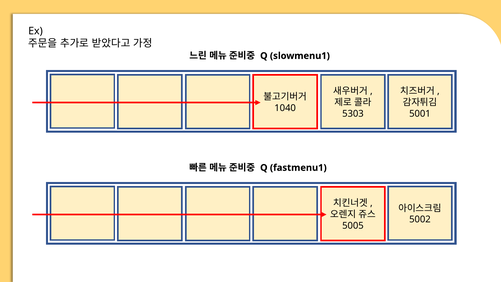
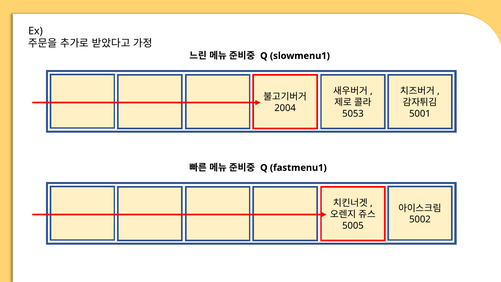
1040: 1040 -> 2004
5303: 5303 -> 5053
